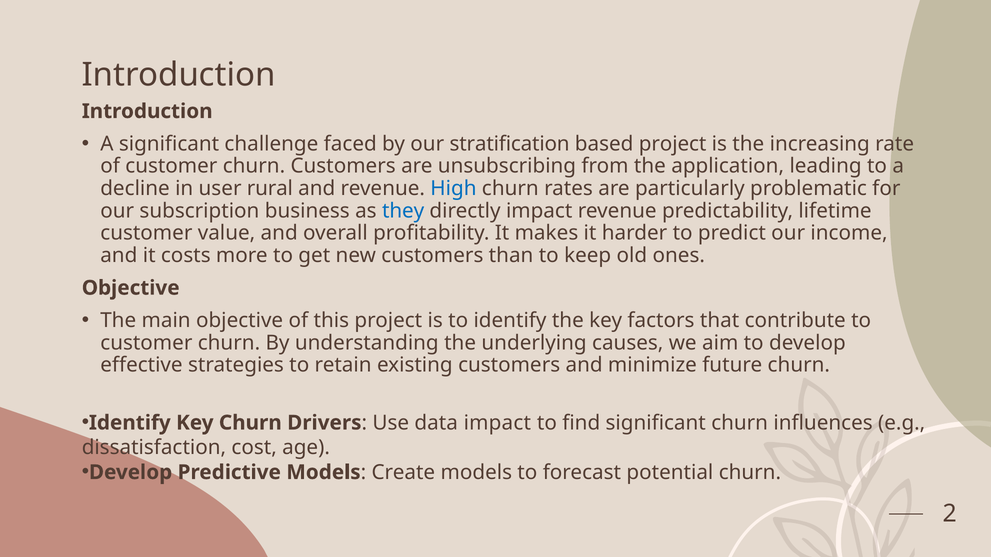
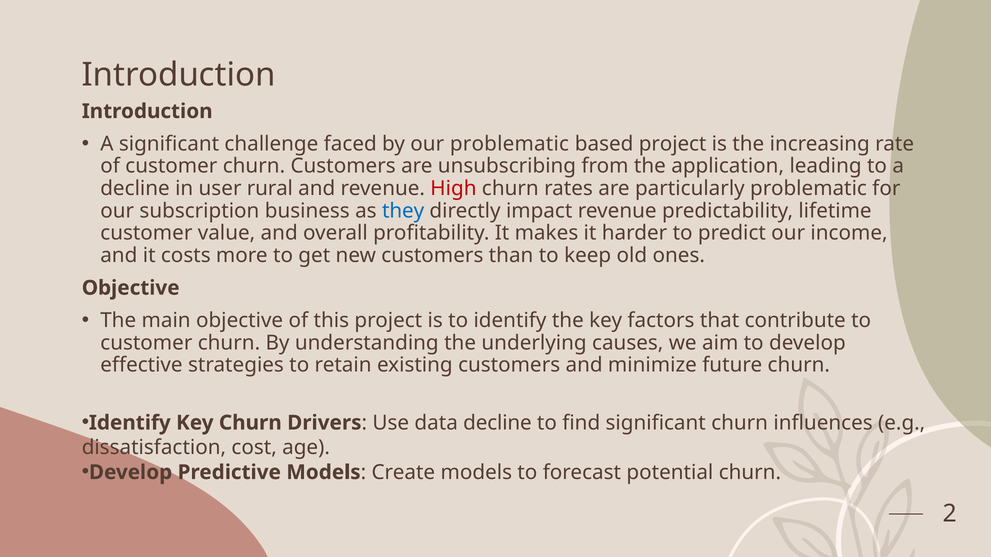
our stratification: stratification -> problematic
High colour: blue -> red
data impact: impact -> decline
